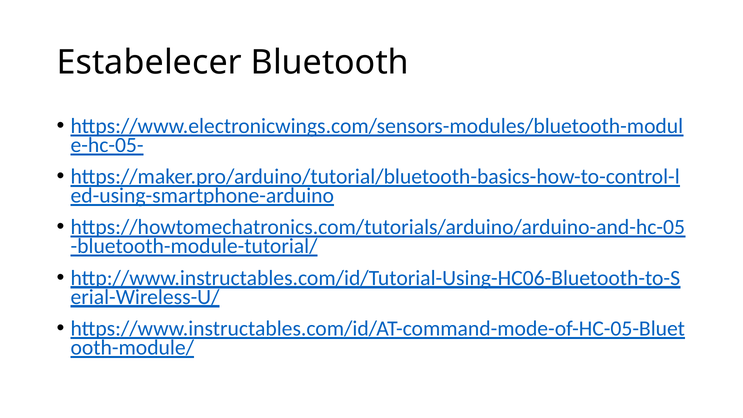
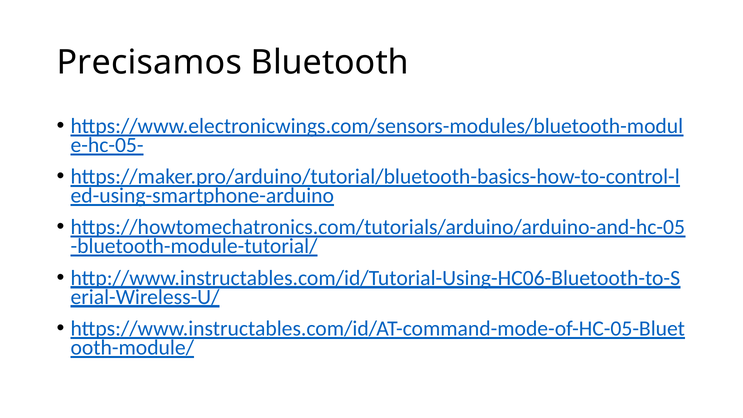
Estabelecer: Estabelecer -> Precisamos
